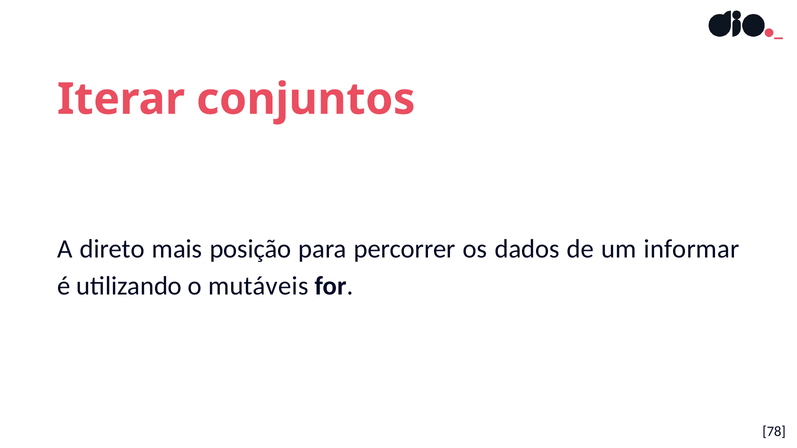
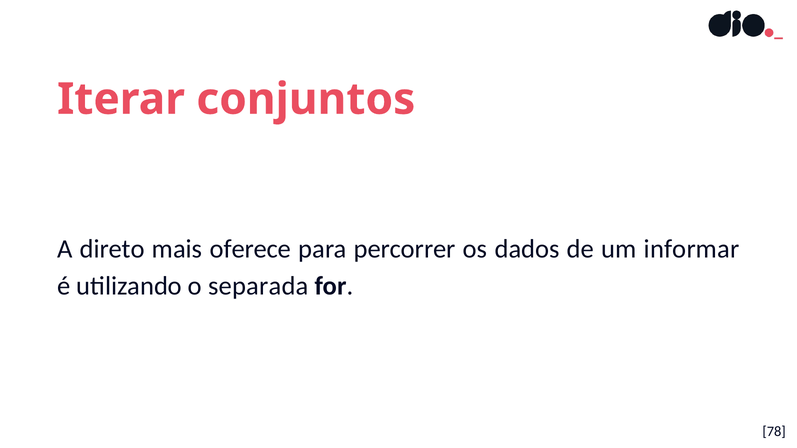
posição: posição -> oferece
mutáveis: mutáveis -> separada
